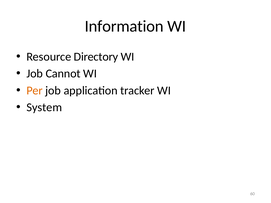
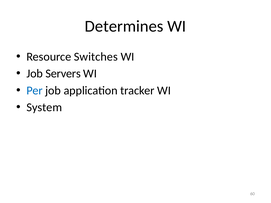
Information: Information -> Determines
Directory: Directory -> Switches
Cannot: Cannot -> Servers
Per colour: orange -> blue
